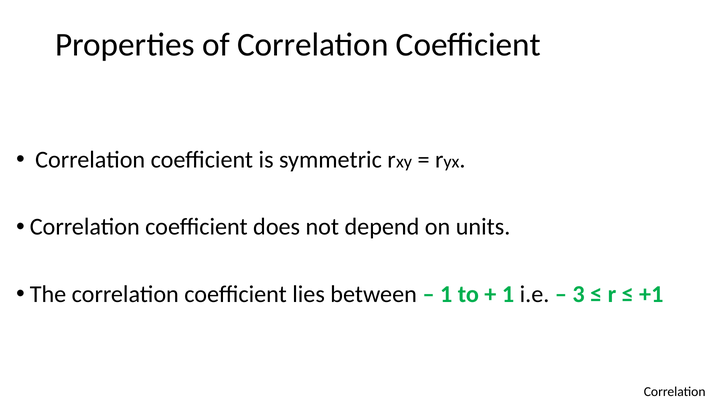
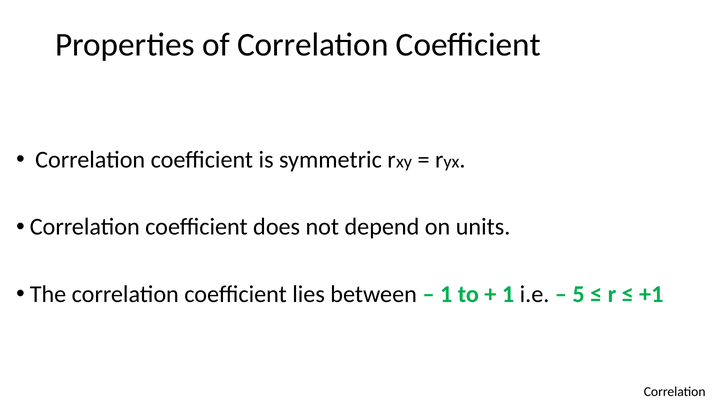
3: 3 -> 5
